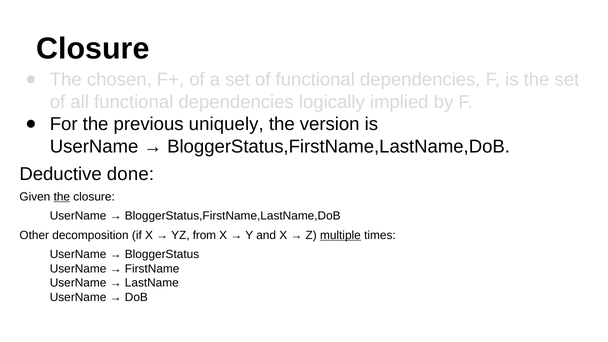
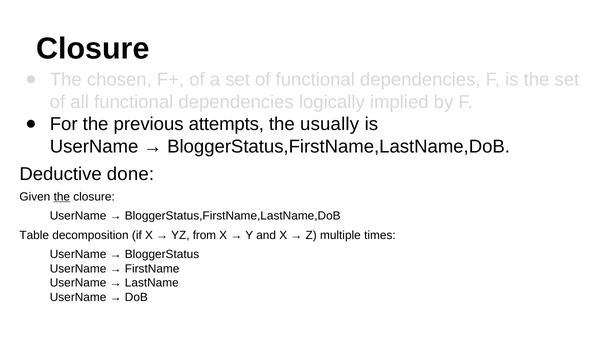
uniquely: uniquely -> attempts
version: version -> usually
Other: Other -> Table
multiple underline: present -> none
